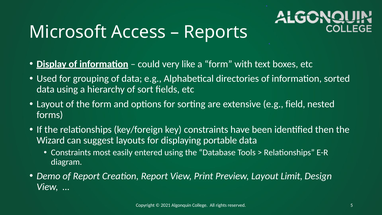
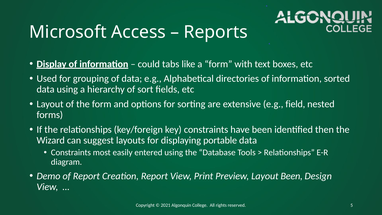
very: very -> tabs
Layout Limit: Limit -> Been
